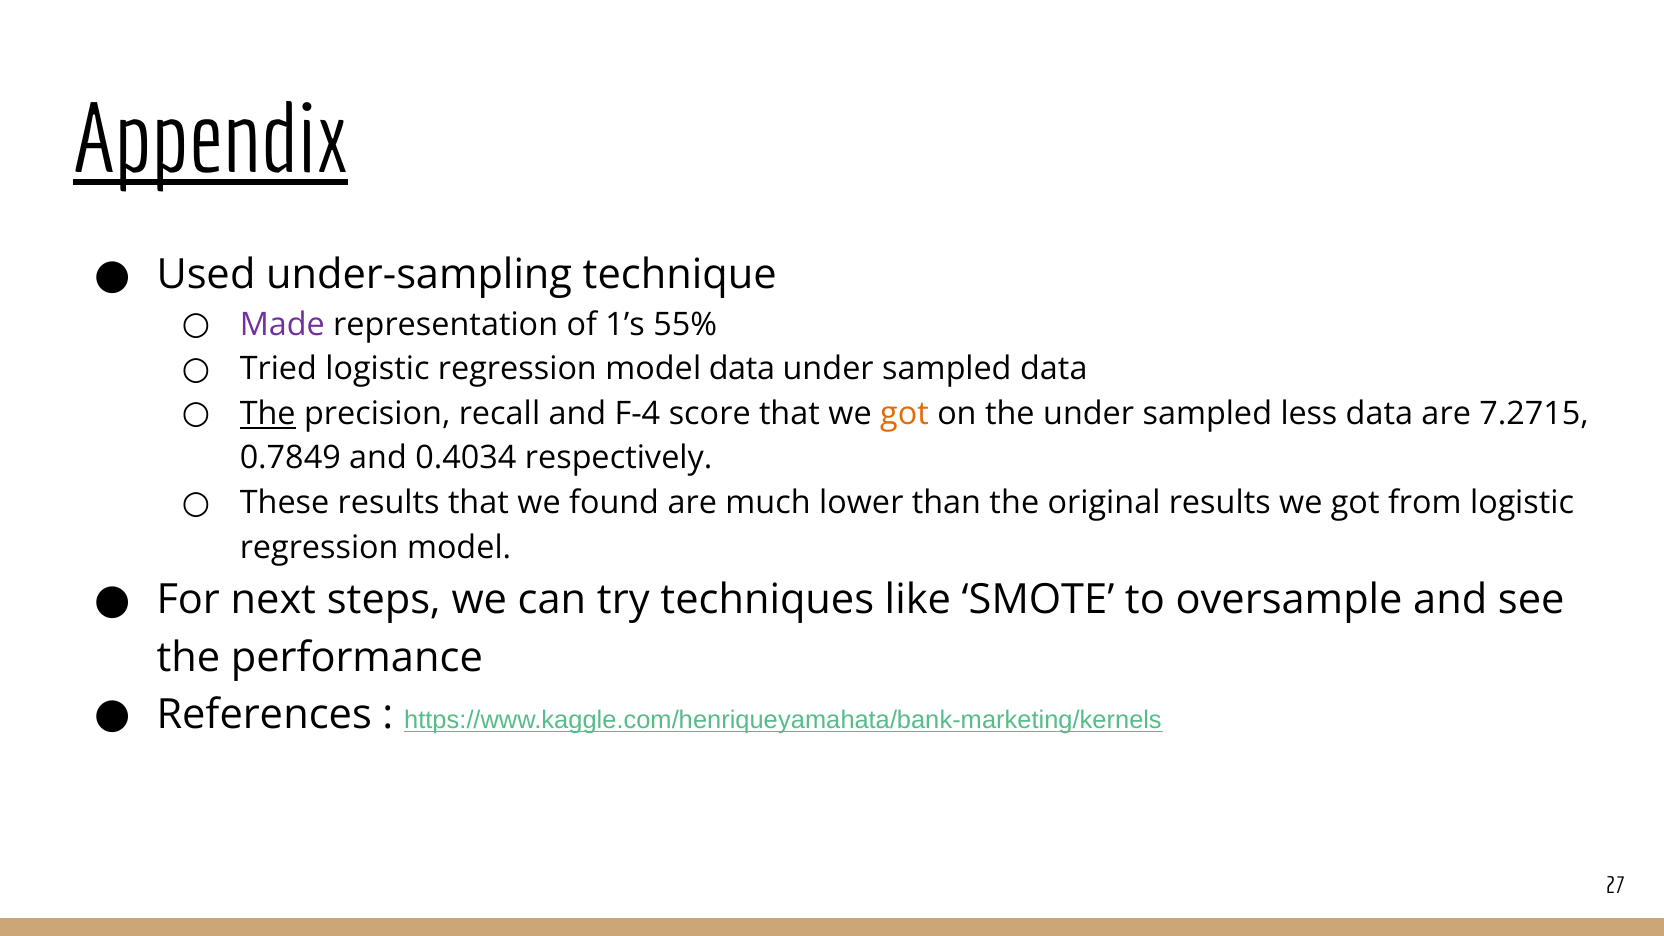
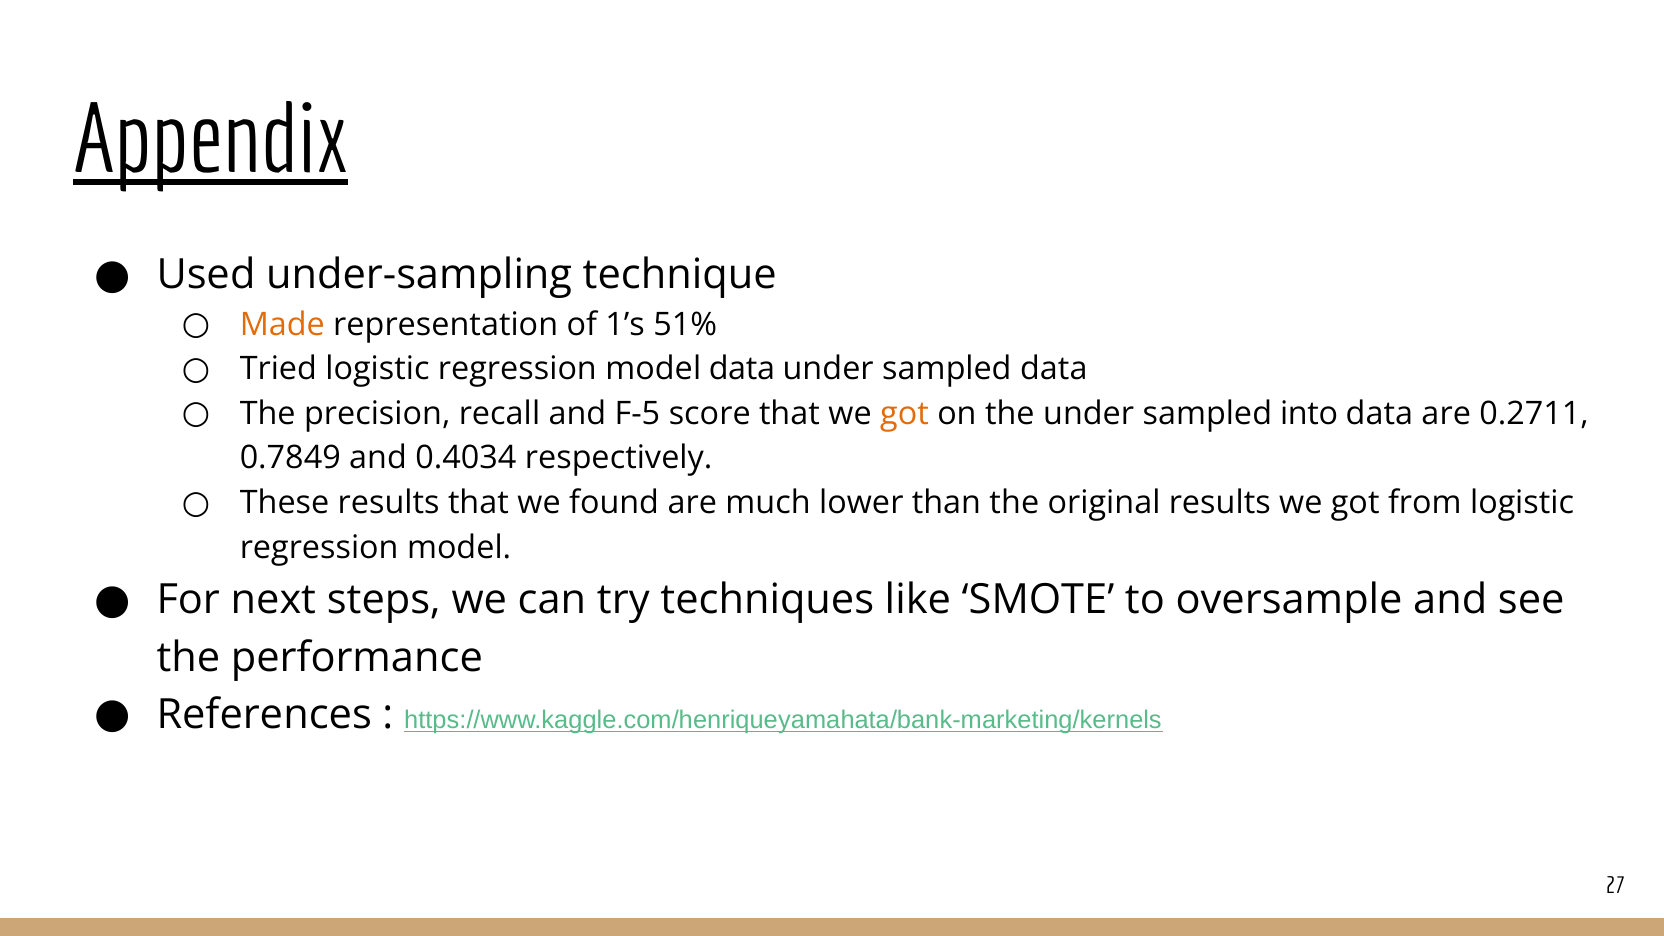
Made colour: purple -> orange
55%: 55% -> 51%
The at (268, 414) underline: present -> none
F-4: F-4 -> F-5
less: less -> into
7.2715: 7.2715 -> 0.2711
